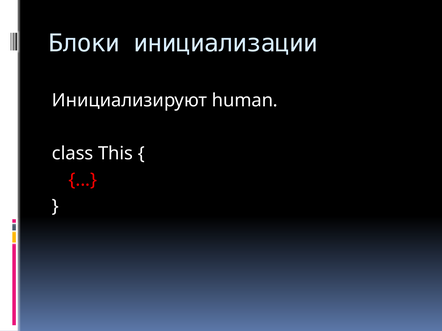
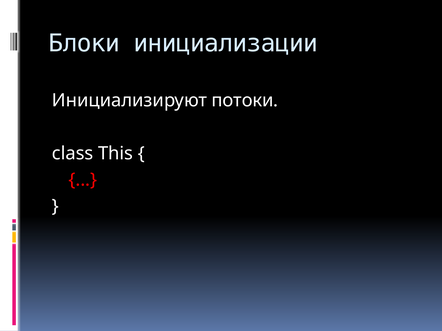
human: human -> потоки
